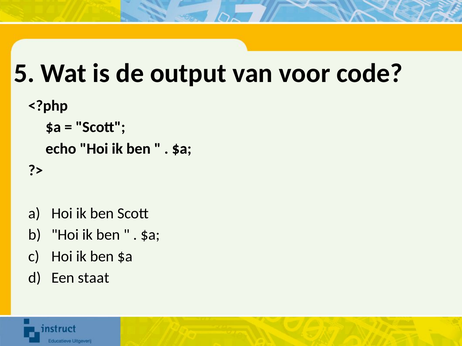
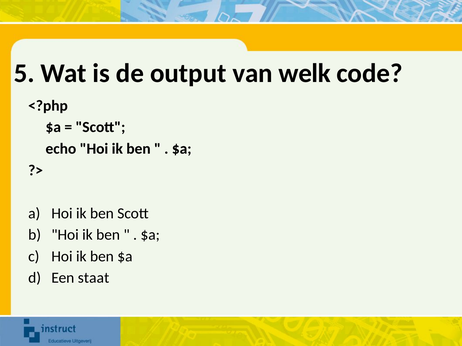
voor: voor -> welk
